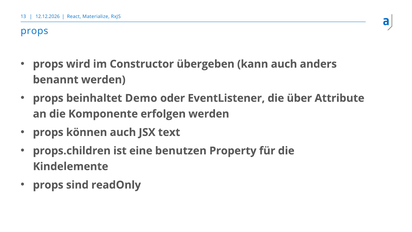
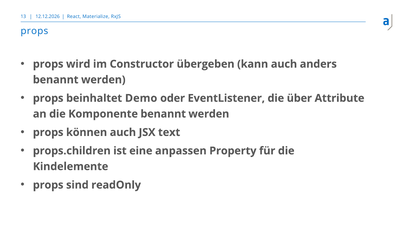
Komponente erfolgen: erfolgen -> benannt
benutzen: benutzen -> anpassen
